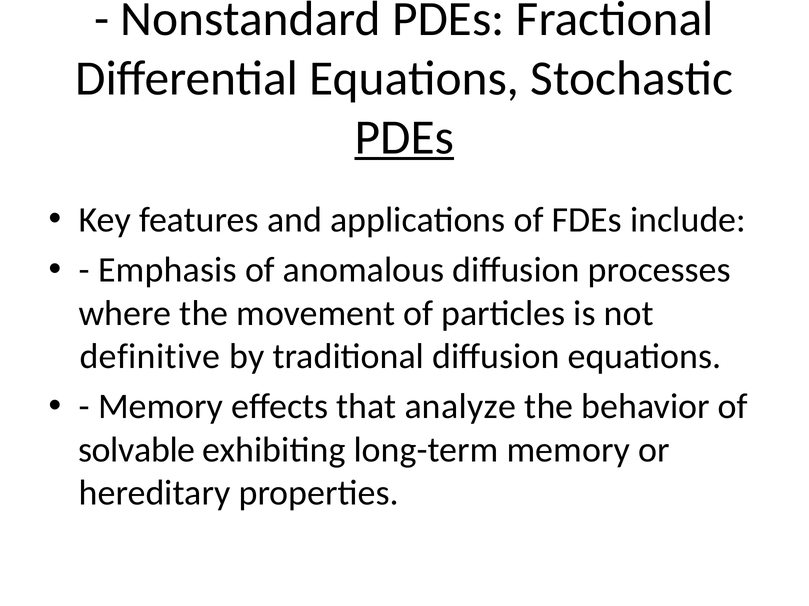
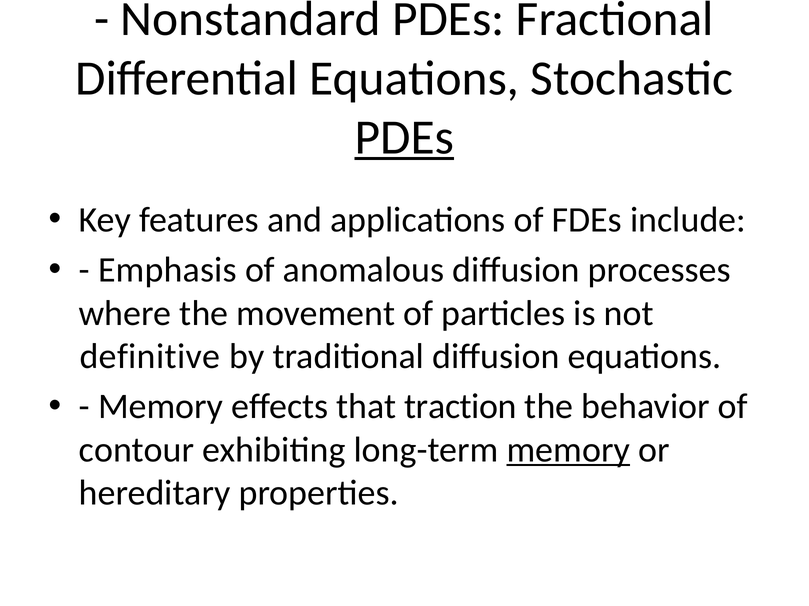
analyze: analyze -> traction
solvable: solvable -> contour
memory at (568, 450) underline: none -> present
